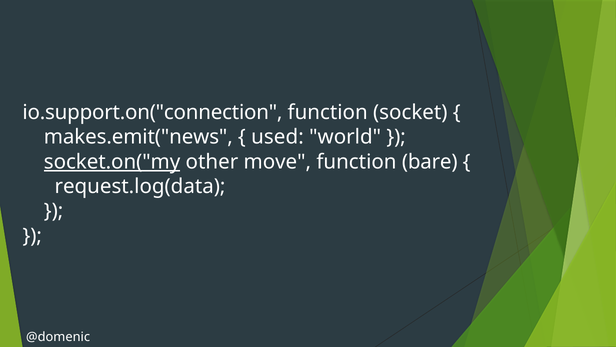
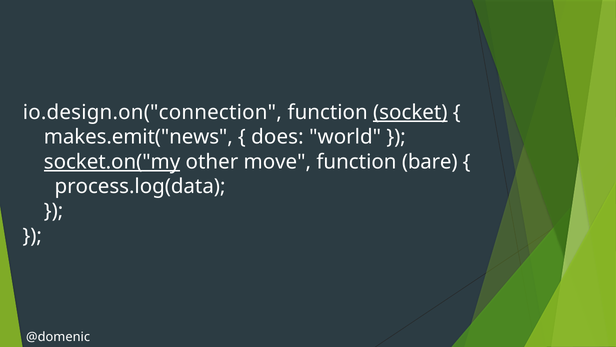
io.support.on("connection: io.support.on("connection -> io.design.on("connection
socket underline: none -> present
used: used -> does
request.log(data: request.log(data -> process.log(data
